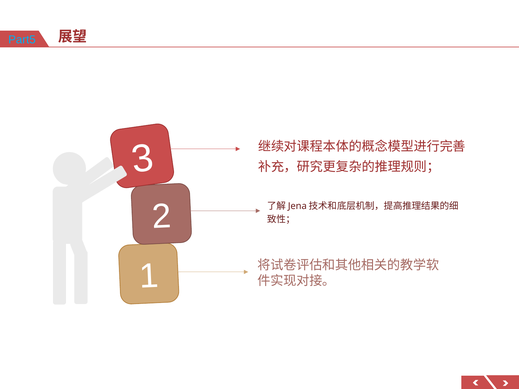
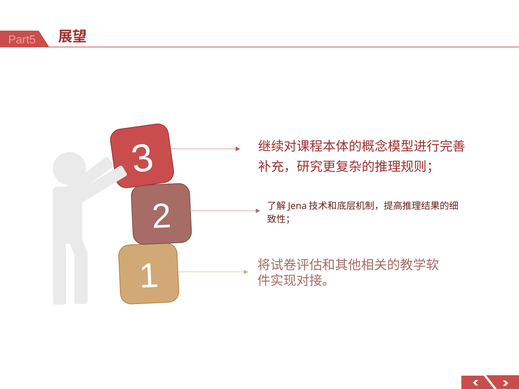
Part5 colour: light blue -> pink
